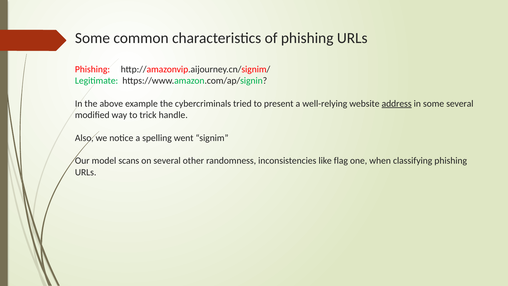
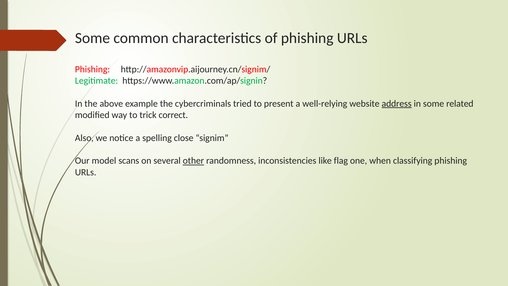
some several: several -> related
handle: handle -> correct
went: went -> close
other underline: none -> present
